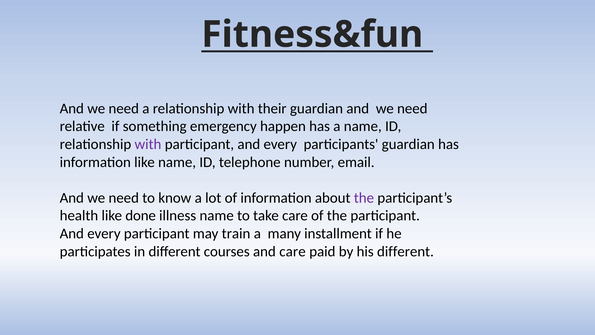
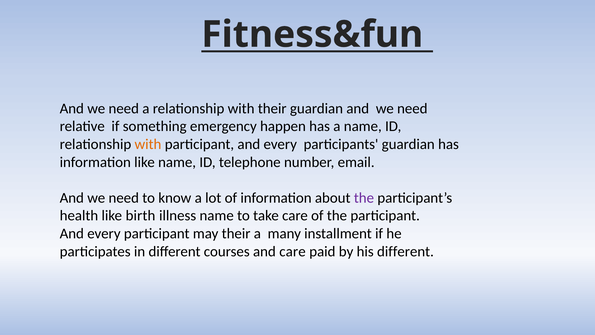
with at (148, 144) colour: purple -> orange
done: done -> birth
may train: train -> their
